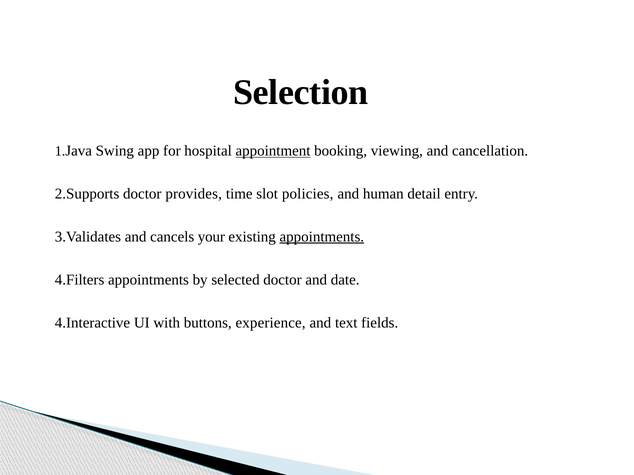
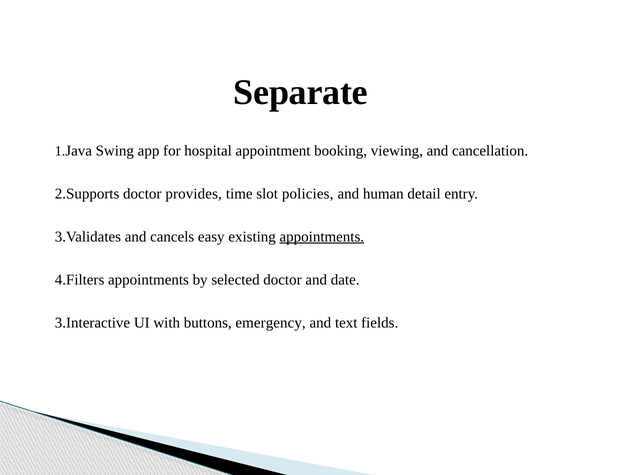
Selection: Selection -> Separate
appointment underline: present -> none
your: your -> easy
4.Interactive: 4.Interactive -> 3.Interactive
experience: experience -> emergency
